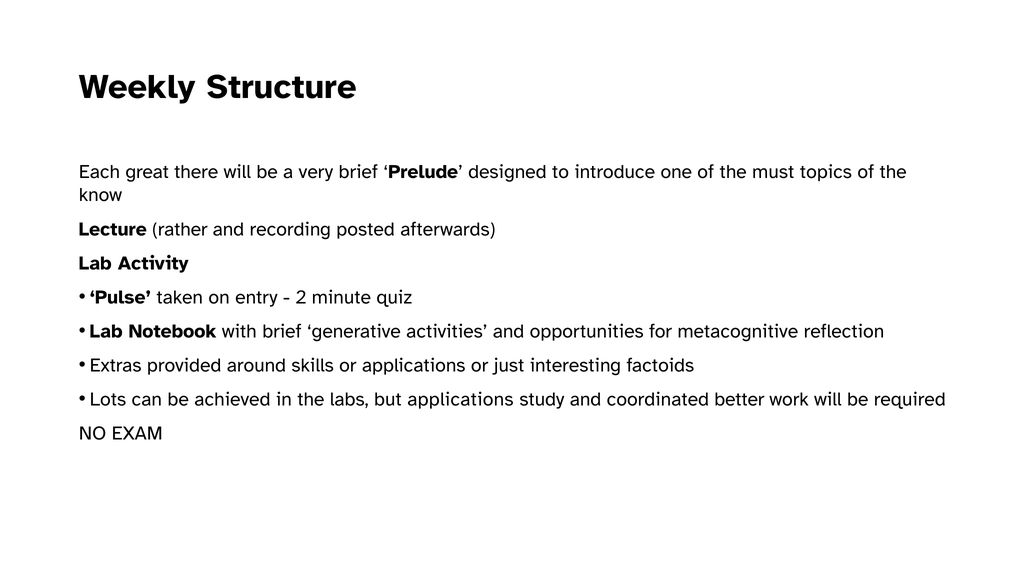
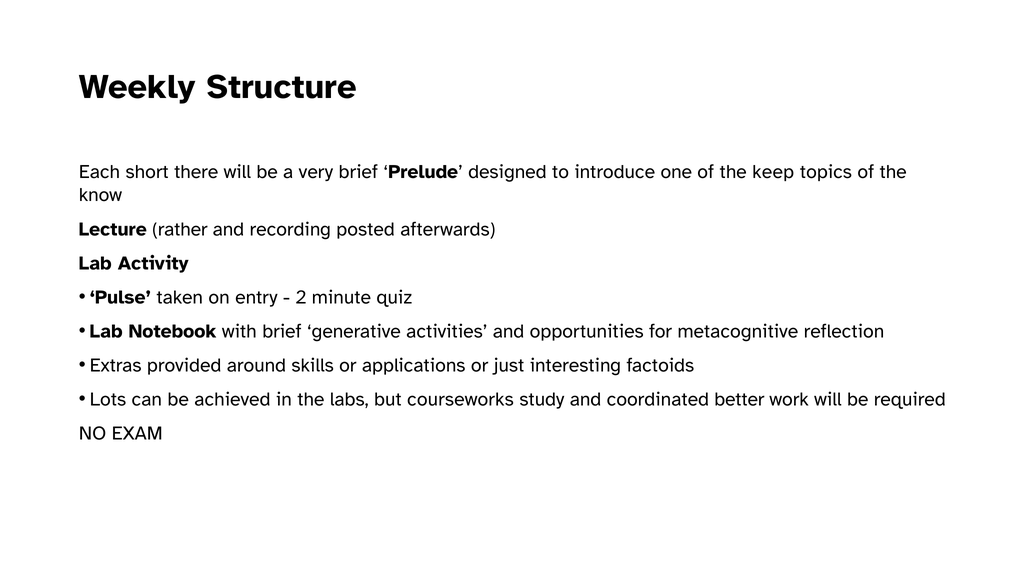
great: great -> short
must: must -> keep
but applications: applications -> courseworks
